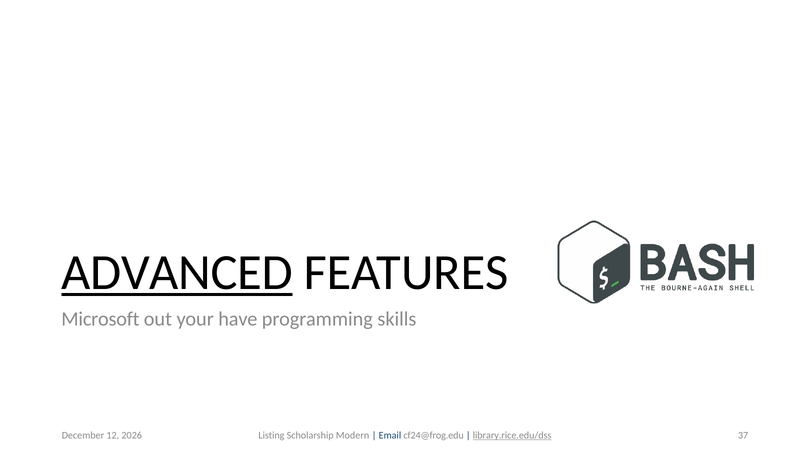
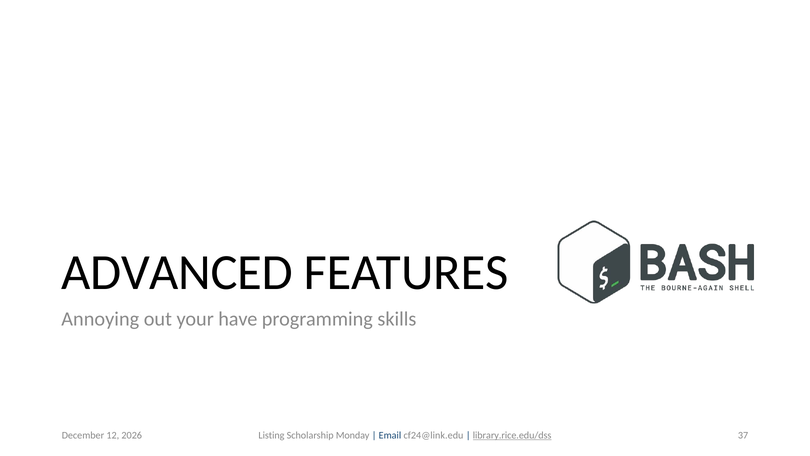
ADVANCED underline: present -> none
Microsoft: Microsoft -> Annoying
Modern: Modern -> Monday
cf24@frog.edu: cf24@frog.edu -> cf24@link.edu
